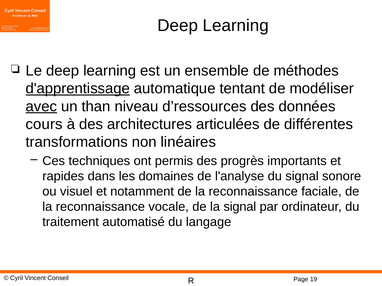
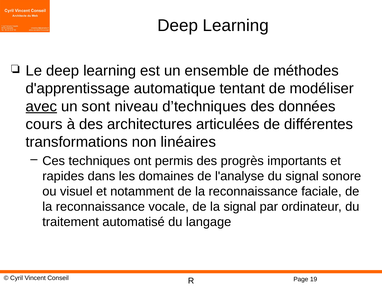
d'apprentissage underline: present -> none
than: than -> sont
d’ressources: d’ressources -> d’techniques
